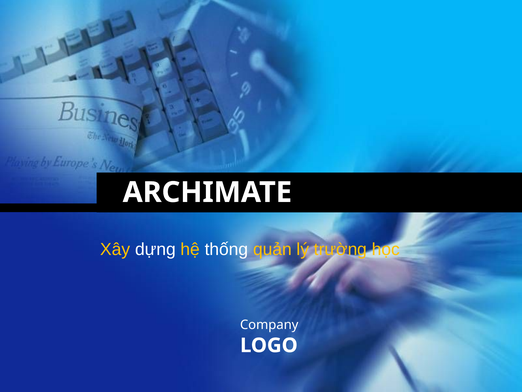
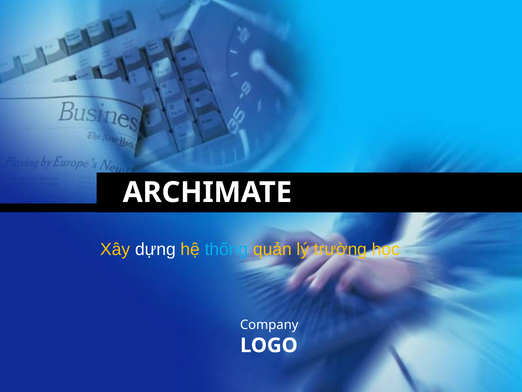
thống colour: white -> light blue
